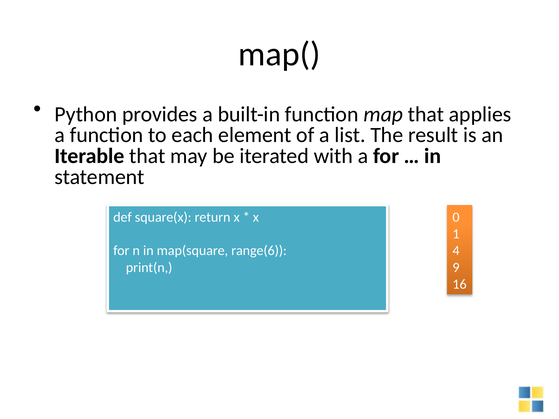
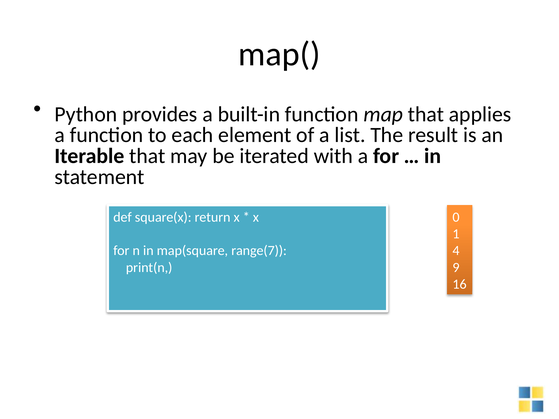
range(6: range(6 -> range(7
